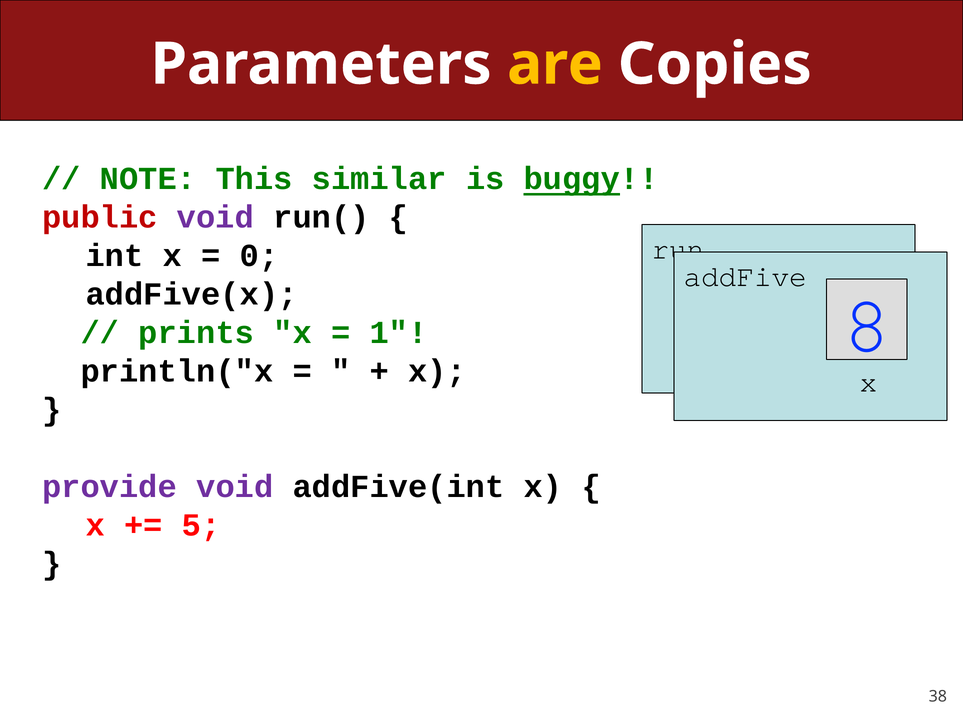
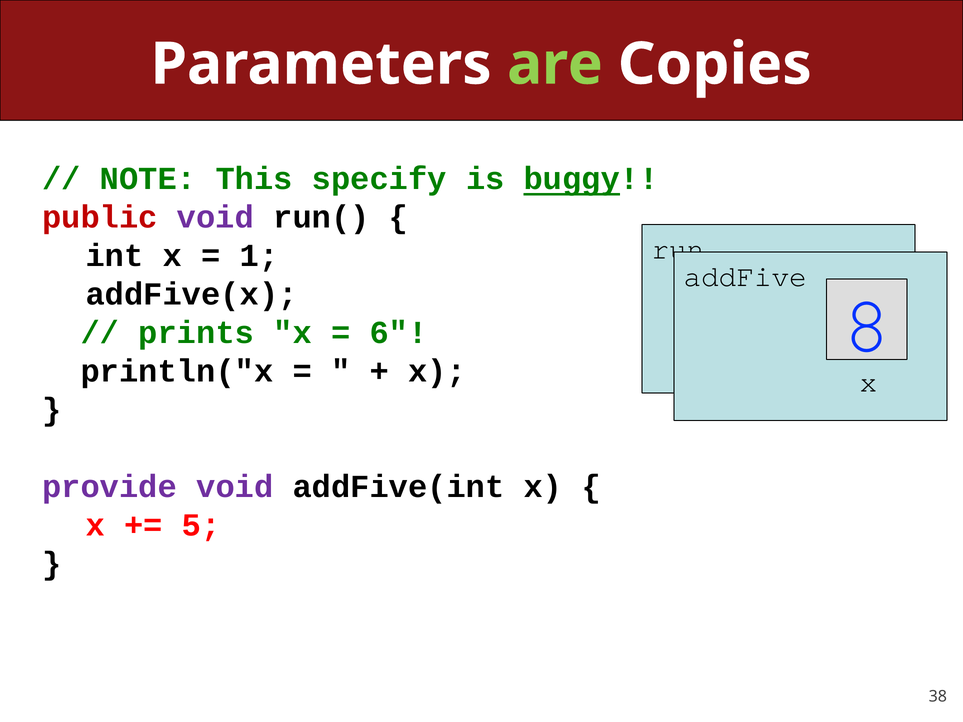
are colour: yellow -> light green
similar: similar -> specify
0: 0 -> 1
1: 1 -> 6
